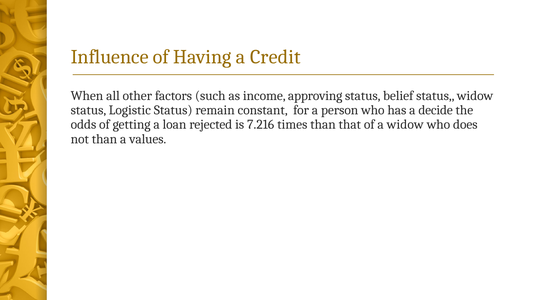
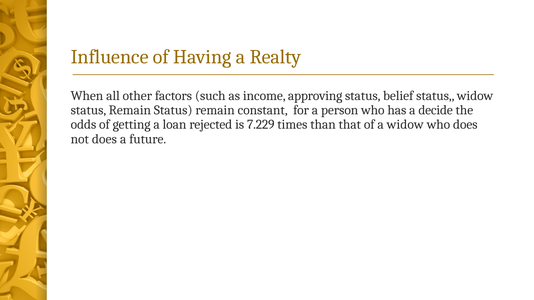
Credit: Credit -> Realty
Logistic at (130, 110): Logistic -> Remain
7.216: 7.216 -> 7.229
not than: than -> does
values: values -> future
